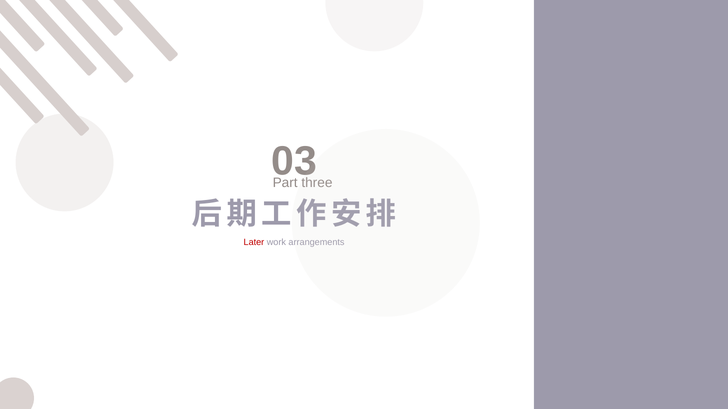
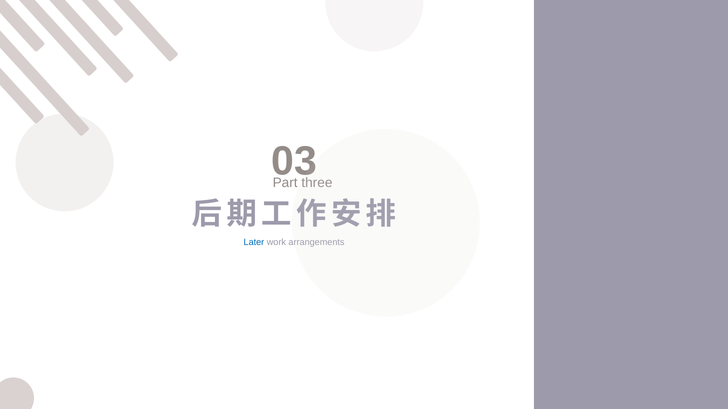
Later colour: red -> blue
